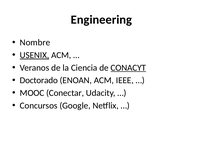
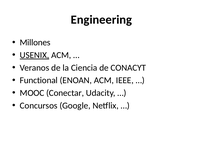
Nombre: Nombre -> Millones
CONACYT underline: present -> none
Doctorado: Doctorado -> Functional
